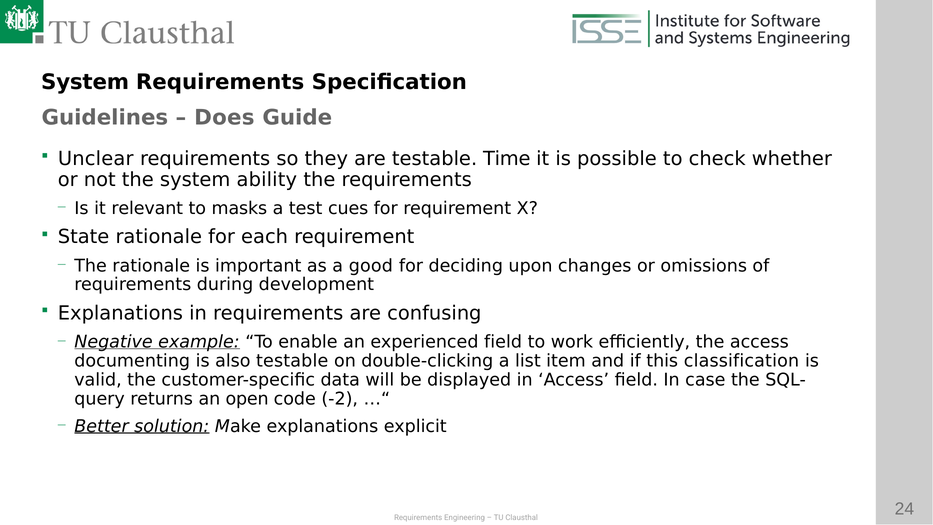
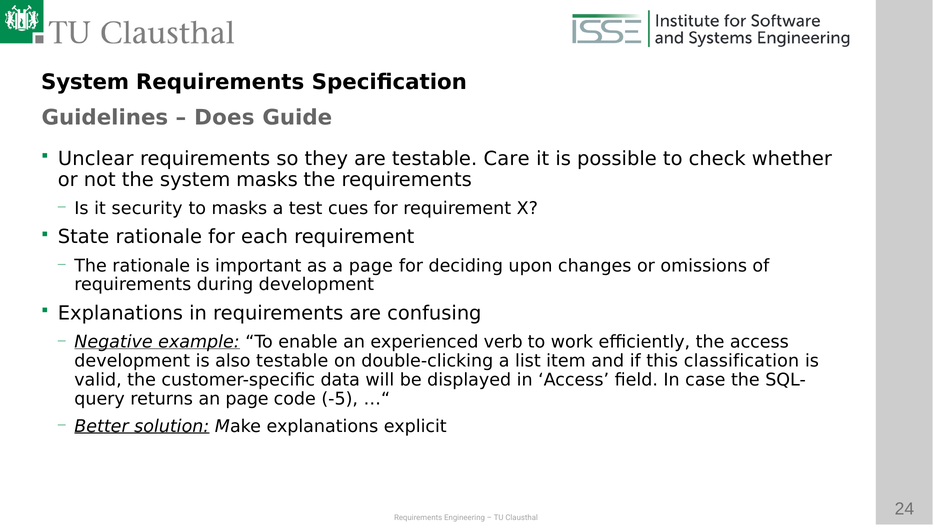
Time: Time -> Care
system ability: ability -> masks
relevant: relevant -> security
a good: good -> page
experienced field: field -> verb
documenting at (132, 361): documenting -> development
an open: open -> page
-2: -2 -> -5
